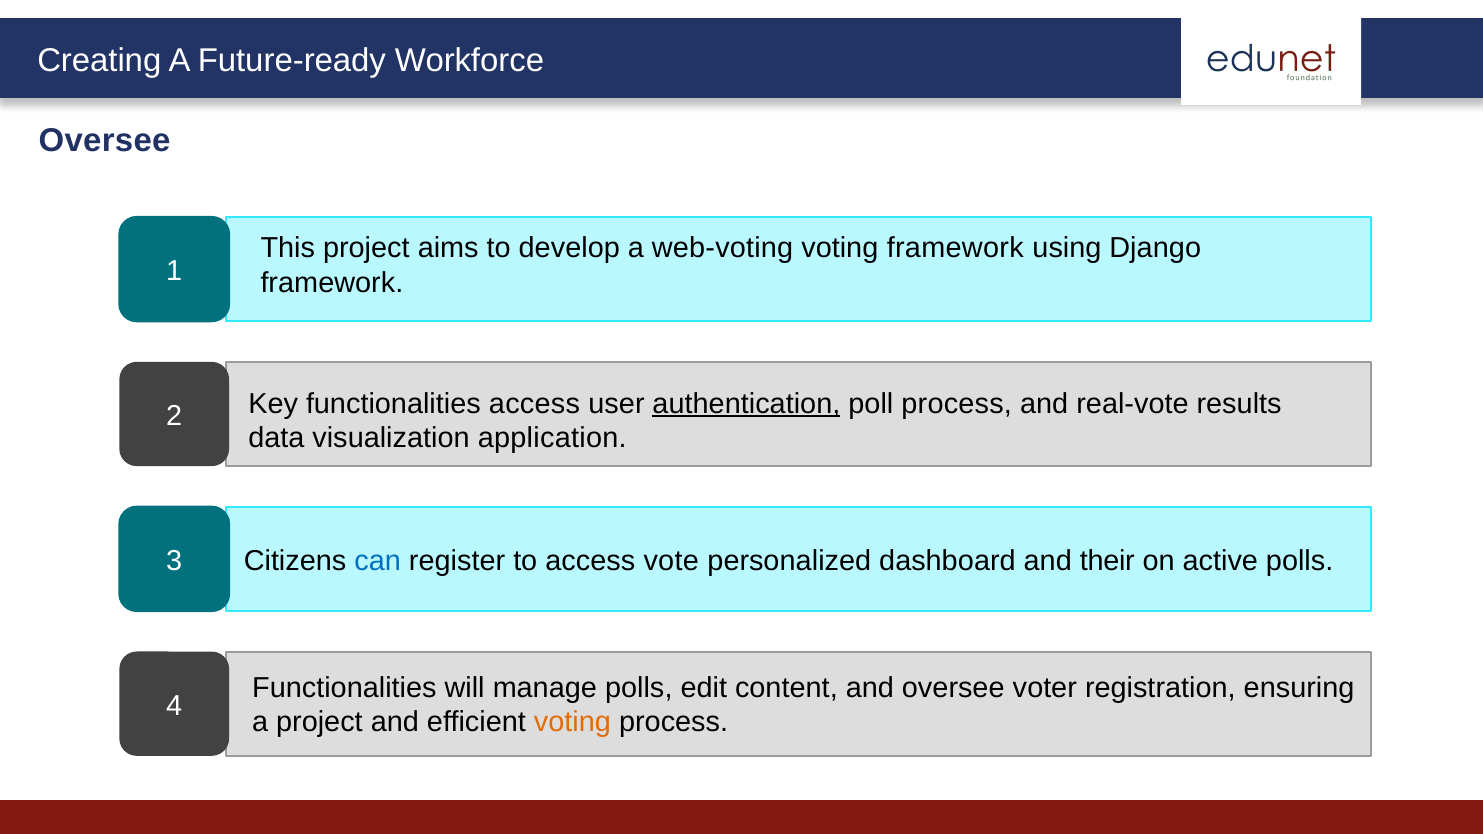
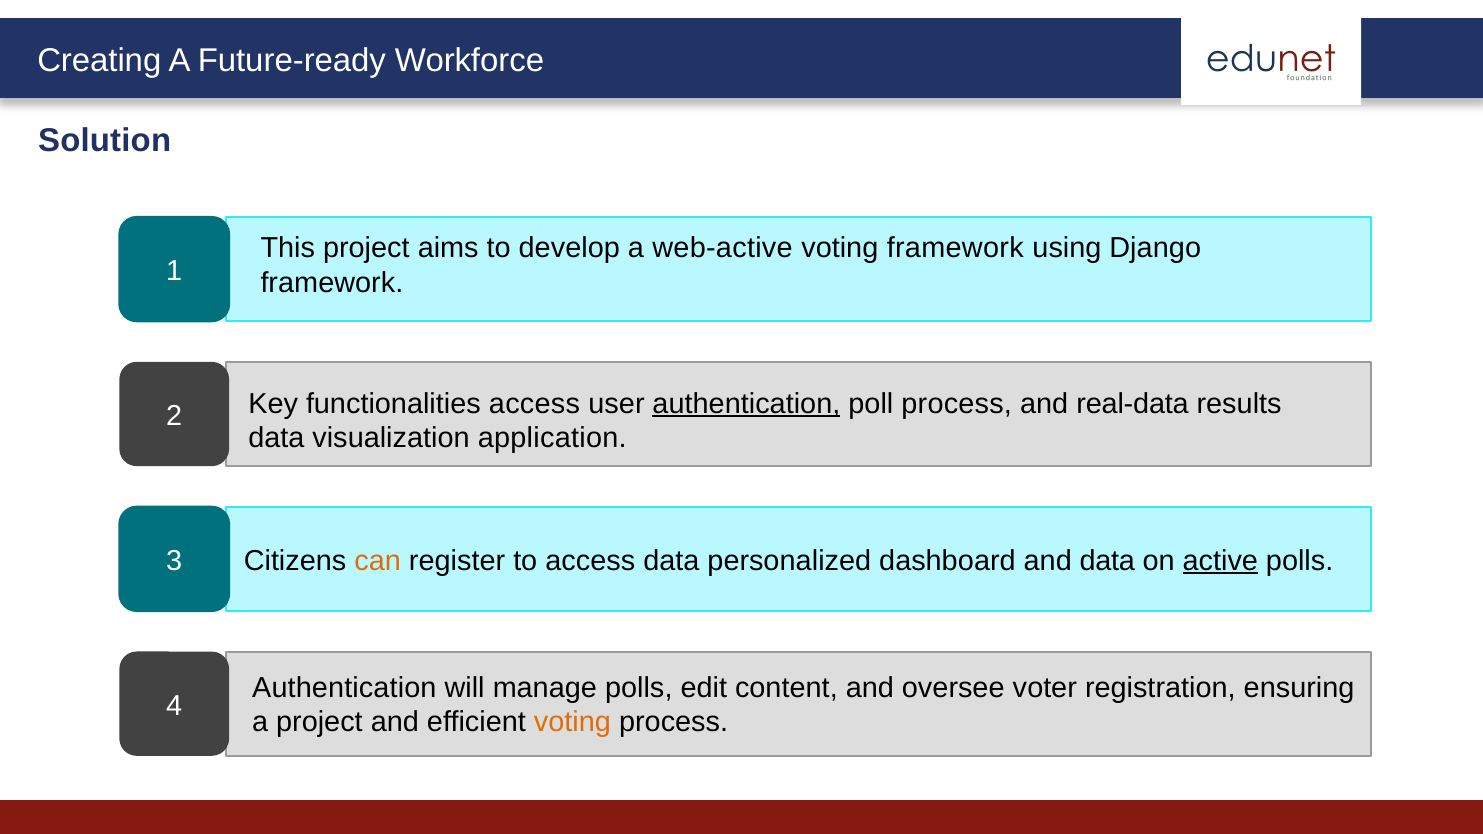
Oversee at (105, 140): Oversee -> Solution
web-voting: web-voting -> web-active
real-vote: real-vote -> real-data
can colour: blue -> orange
access vote: vote -> data
and their: their -> data
active underline: none -> present
Functionalities at (344, 688): Functionalities -> Authentication
